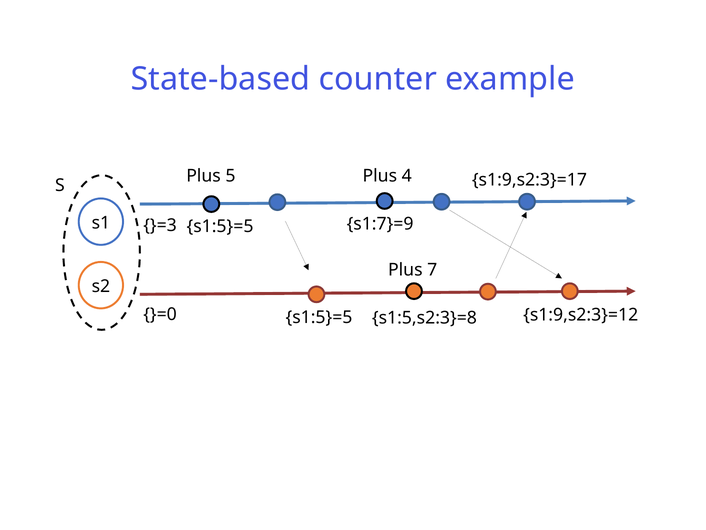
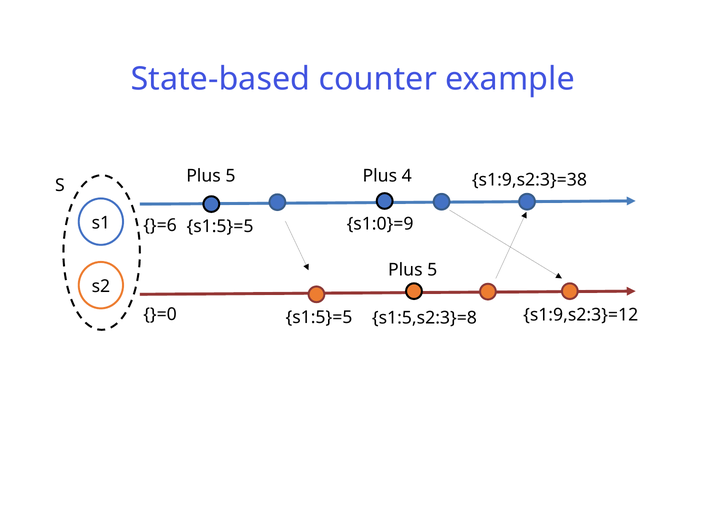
s1:9,s2:3}=17: s1:9,s2:3}=17 -> s1:9,s2:3}=38
s1:7}=9: s1:7}=9 -> s1:0}=9
}=3: }=3 -> }=6
7 at (432, 270): 7 -> 5
